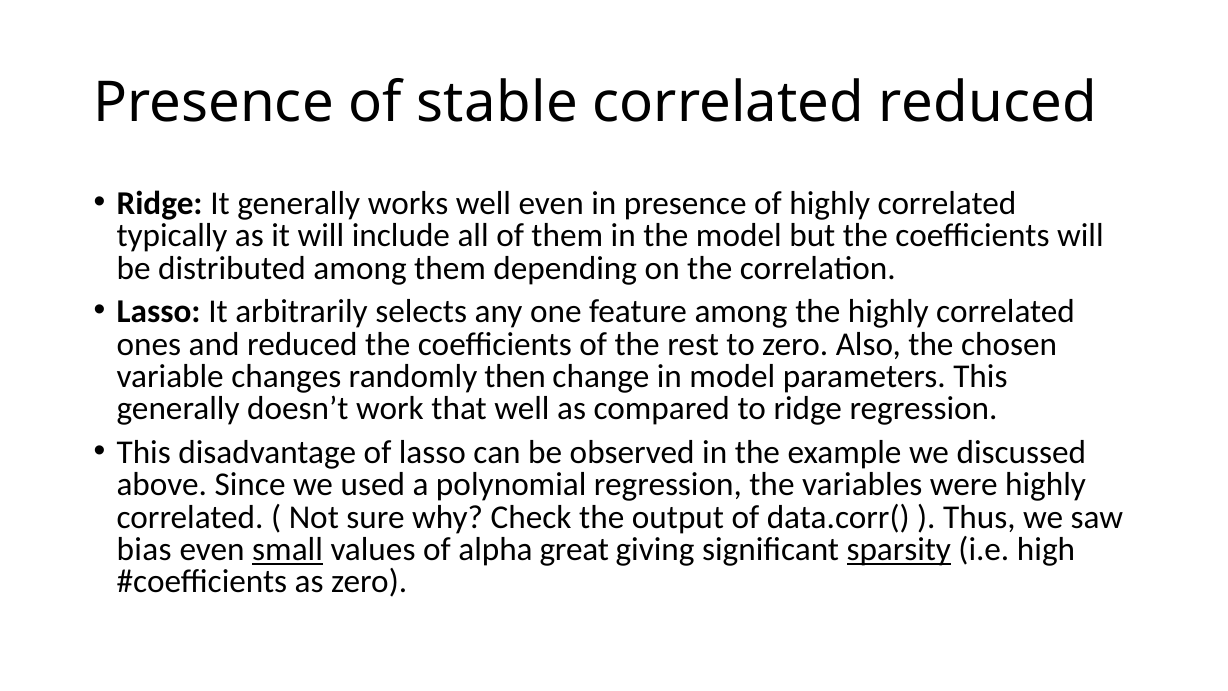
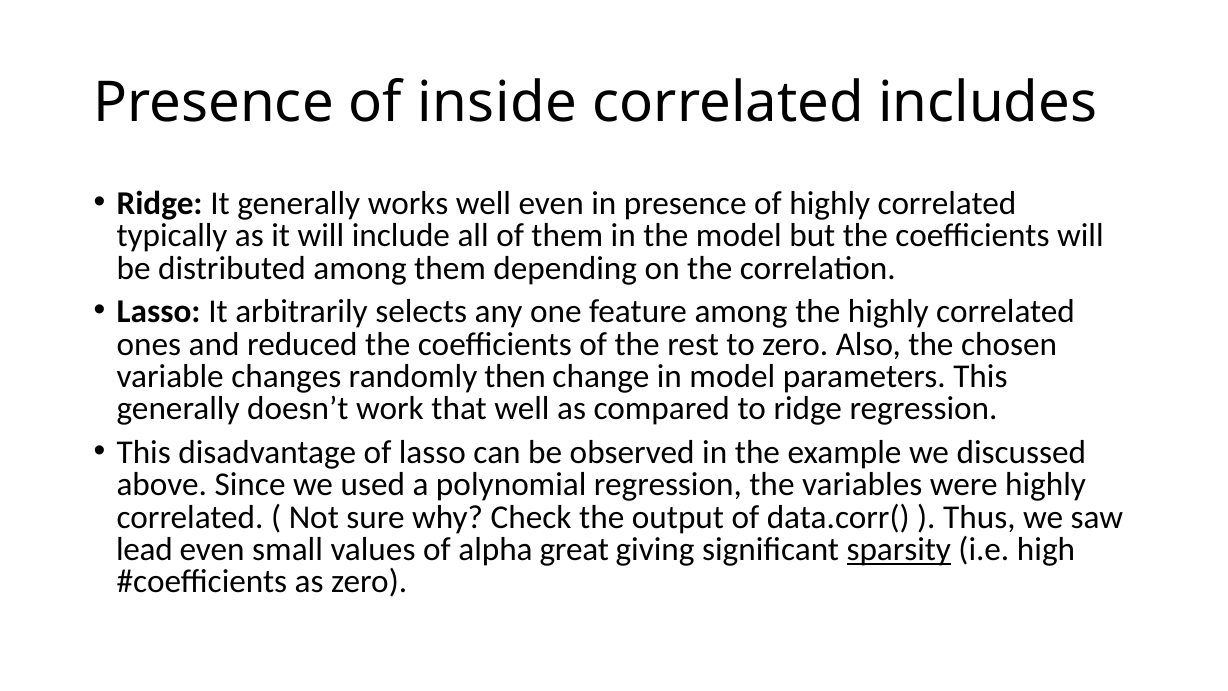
stable: stable -> inside
correlated reduced: reduced -> includes
bias: bias -> lead
small underline: present -> none
